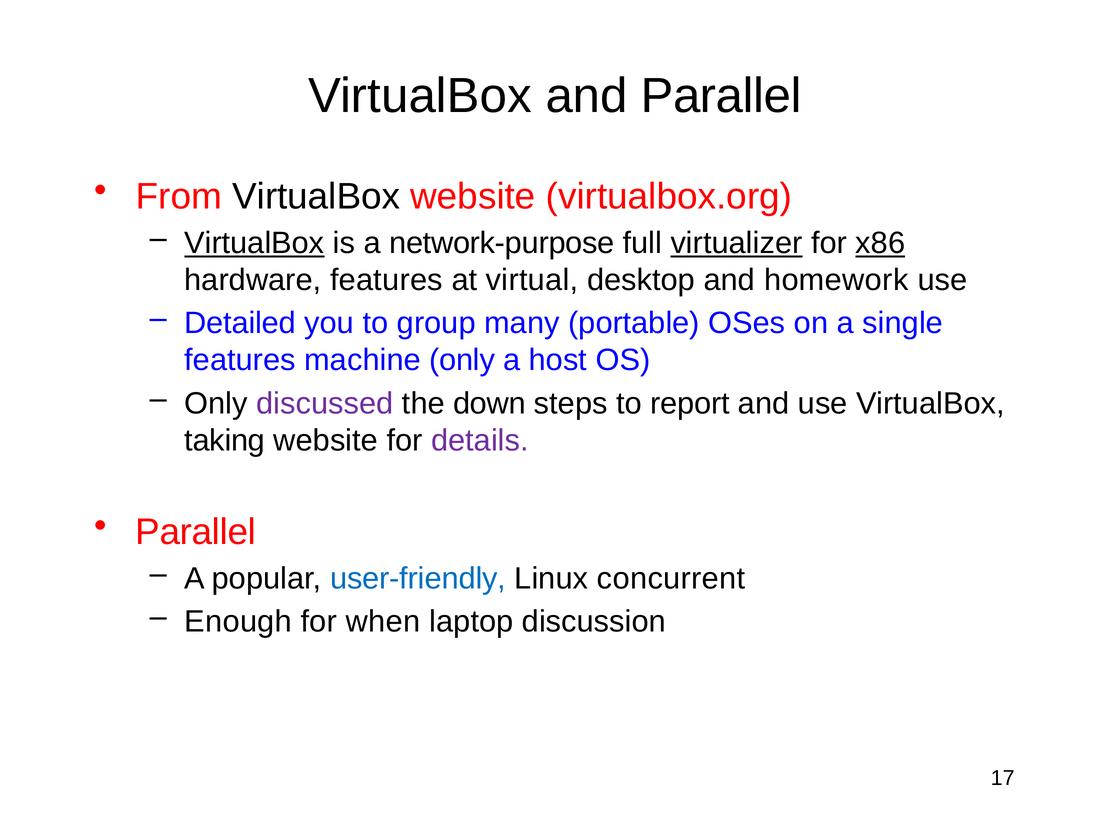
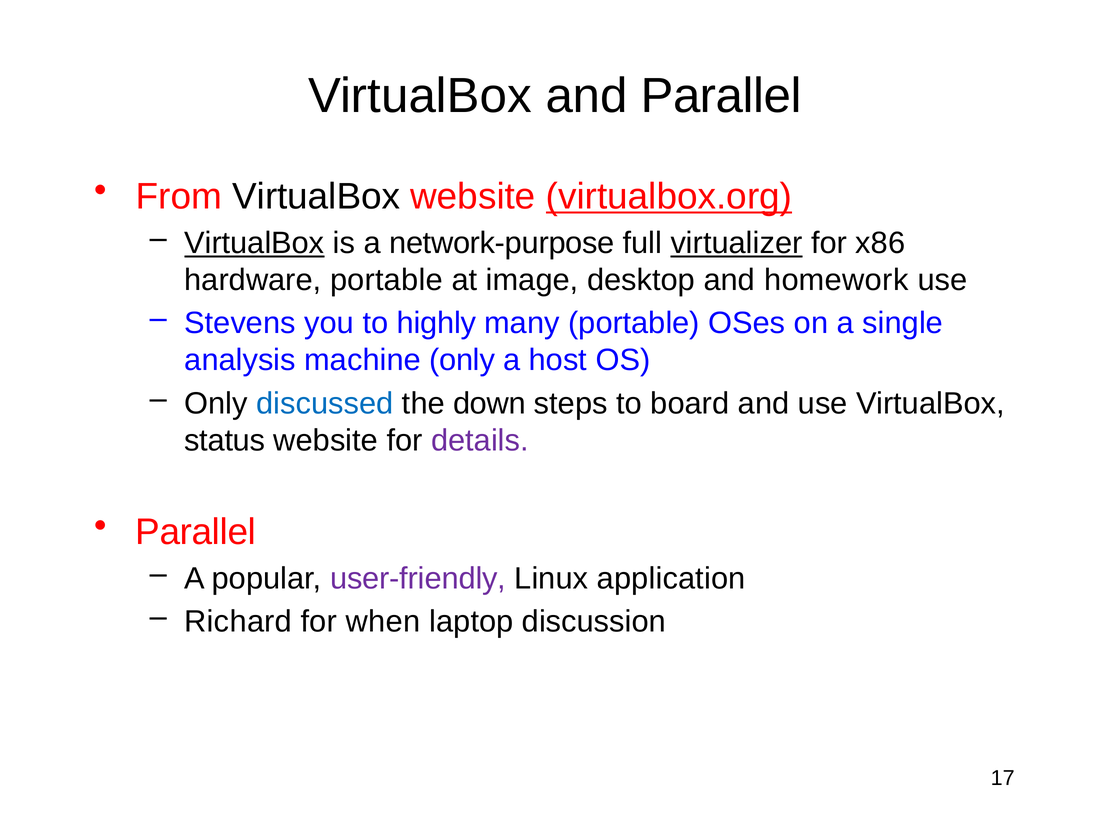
virtualbox.org underline: none -> present
x86 underline: present -> none
hardware features: features -> portable
virtual: virtual -> image
Detailed: Detailed -> Stevens
group: group -> highly
features at (240, 360): features -> analysis
discussed colour: purple -> blue
report: report -> board
taking: taking -> status
user-friendly colour: blue -> purple
concurrent: concurrent -> application
Enough: Enough -> Richard
